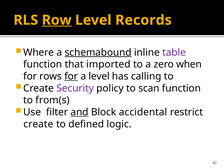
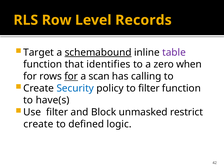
Row underline: present -> none
Where: Where -> Target
imported: imported -> identifies
a level: level -> scan
Security colour: purple -> blue
to scan: scan -> filter
from(s: from(s -> have(s
and underline: present -> none
accidental: accidental -> unmasked
